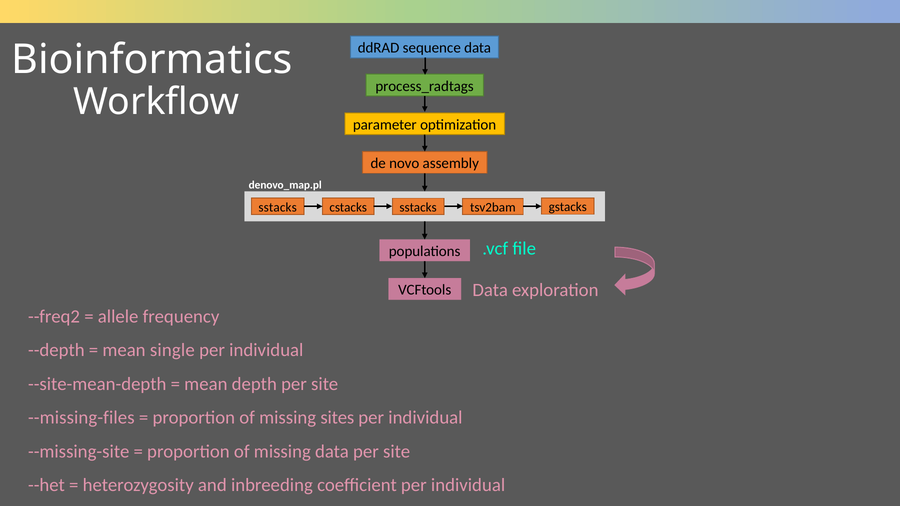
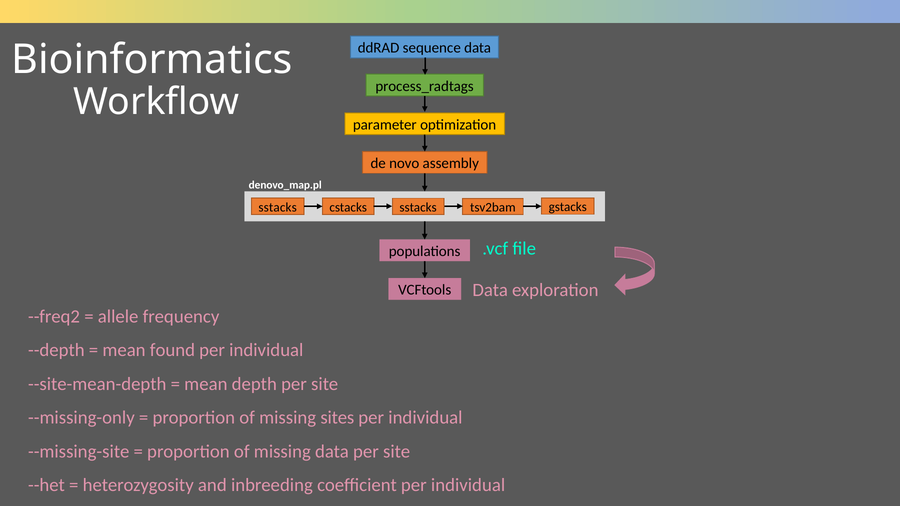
single: single -> found
--missing-files: --missing-files -> --missing-only
